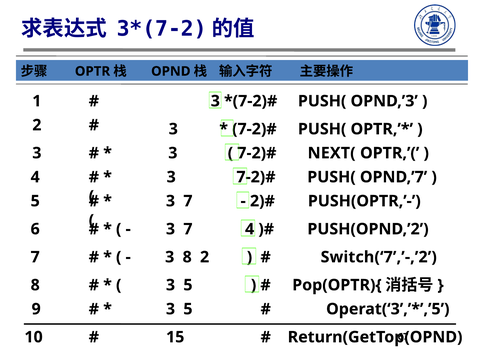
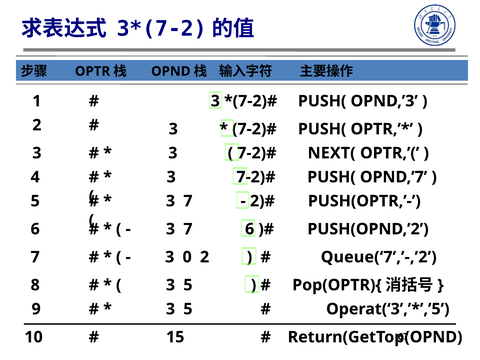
7 4: 4 -> 6
3 8: 8 -> 0
Switch(‘7’,’-,’2: Switch(‘7’,’-,’2 -> Queue(‘7’,’-,’2
